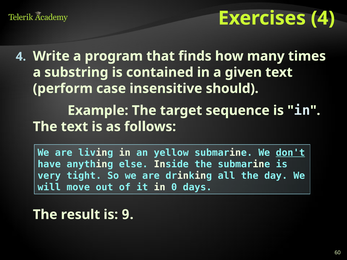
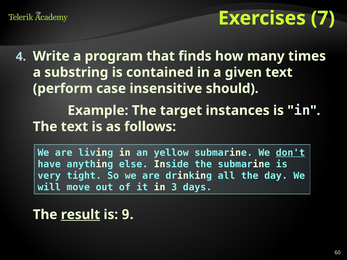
Exercises 4: 4 -> 7
sequence: sequence -> instances
0: 0 -> 3
result underline: none -> present
